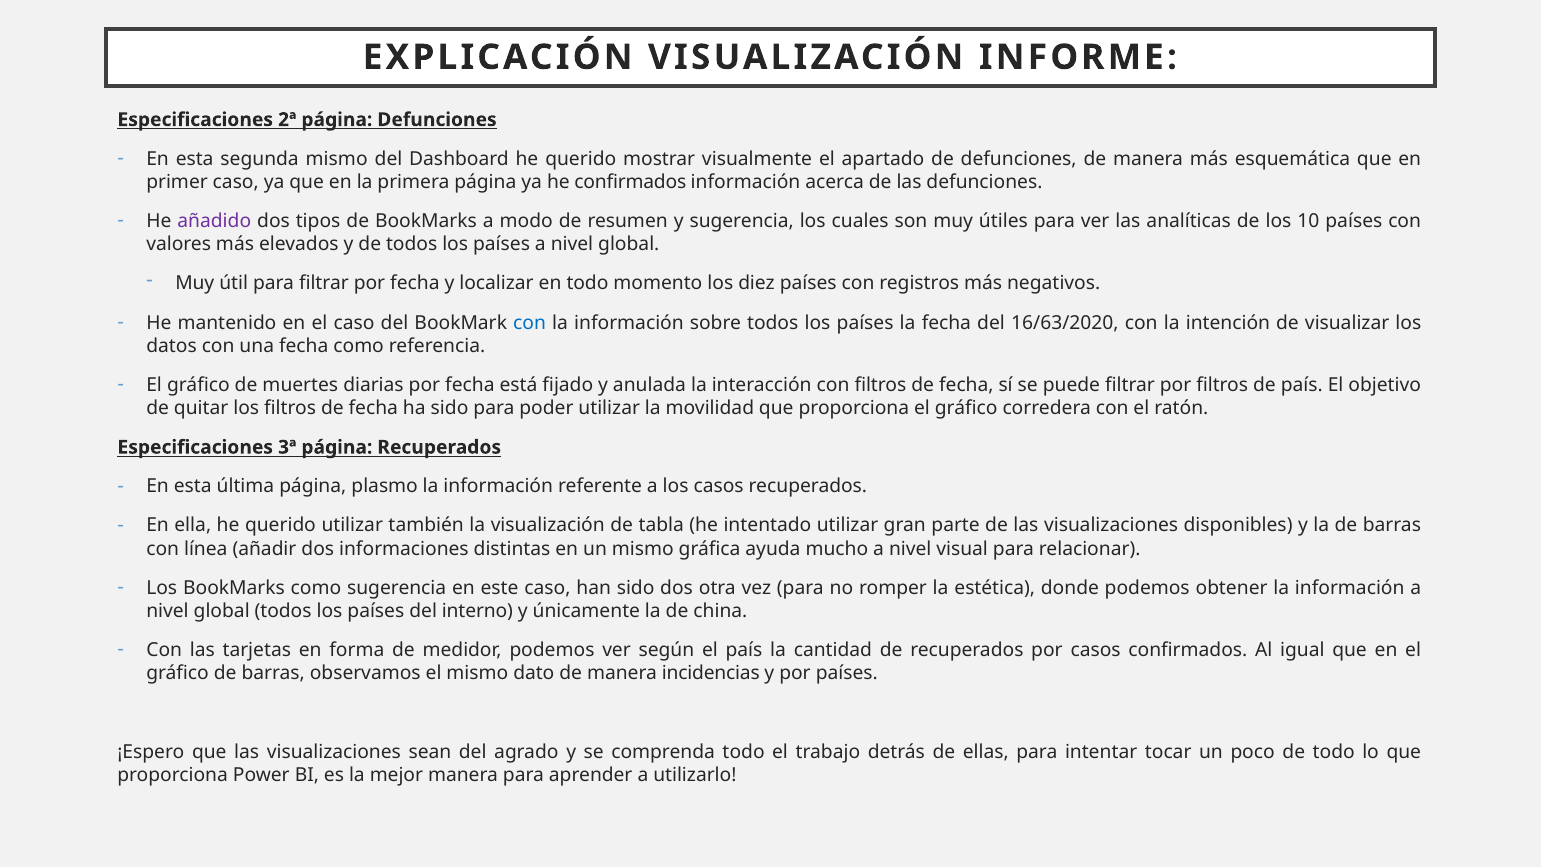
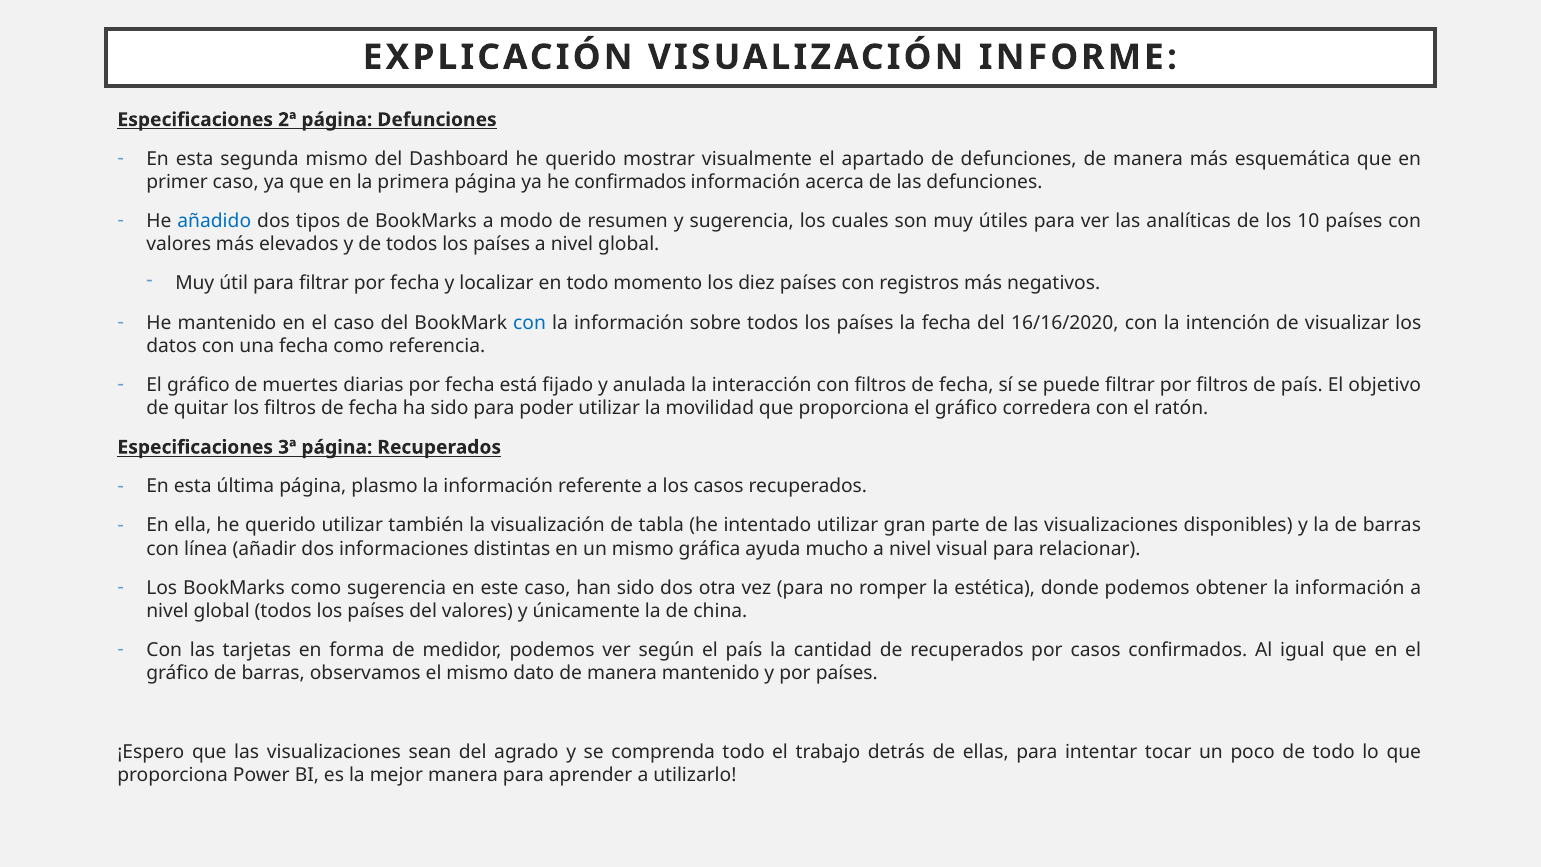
añadido colour: purple -> blue
16/63/2020: 16/63/2020 -> 16/16/2020
del interno: interno -> valores
manera incidencias: incidencias -> mantenido
